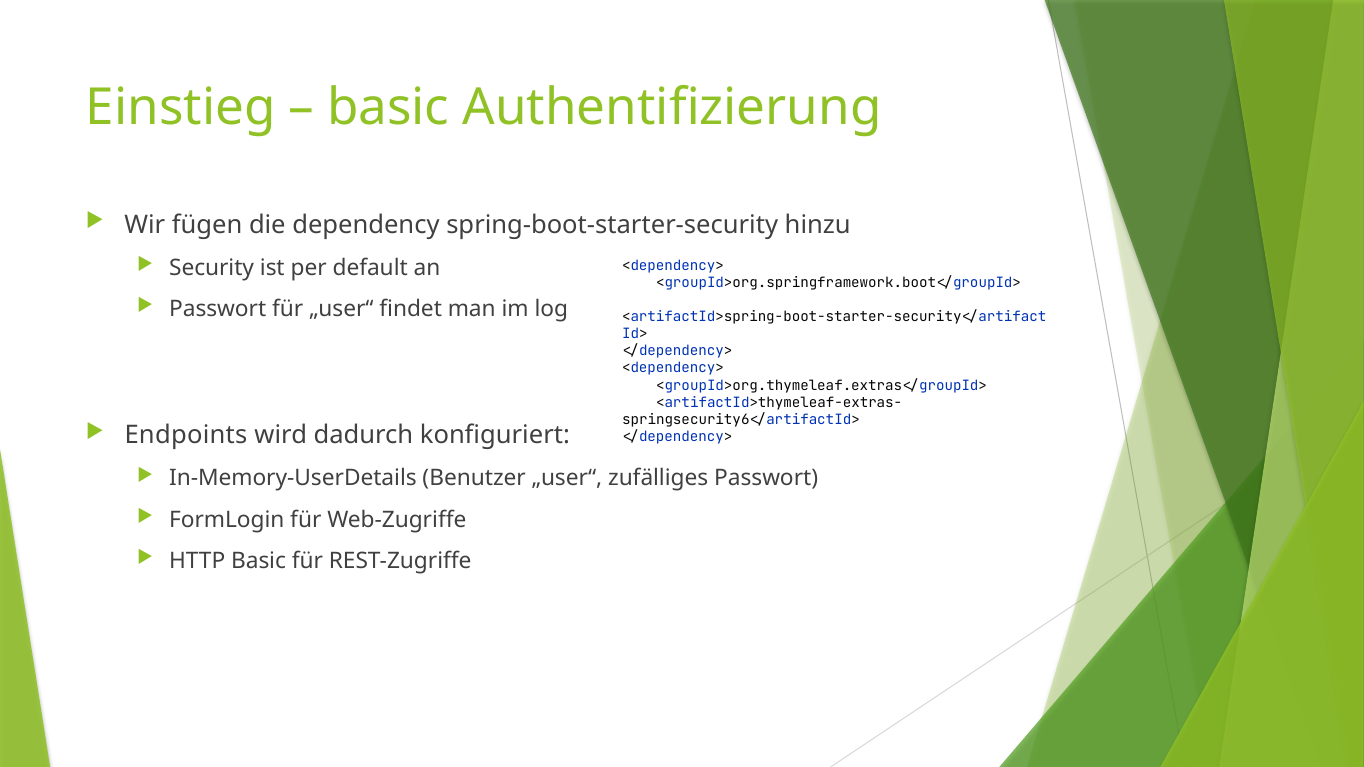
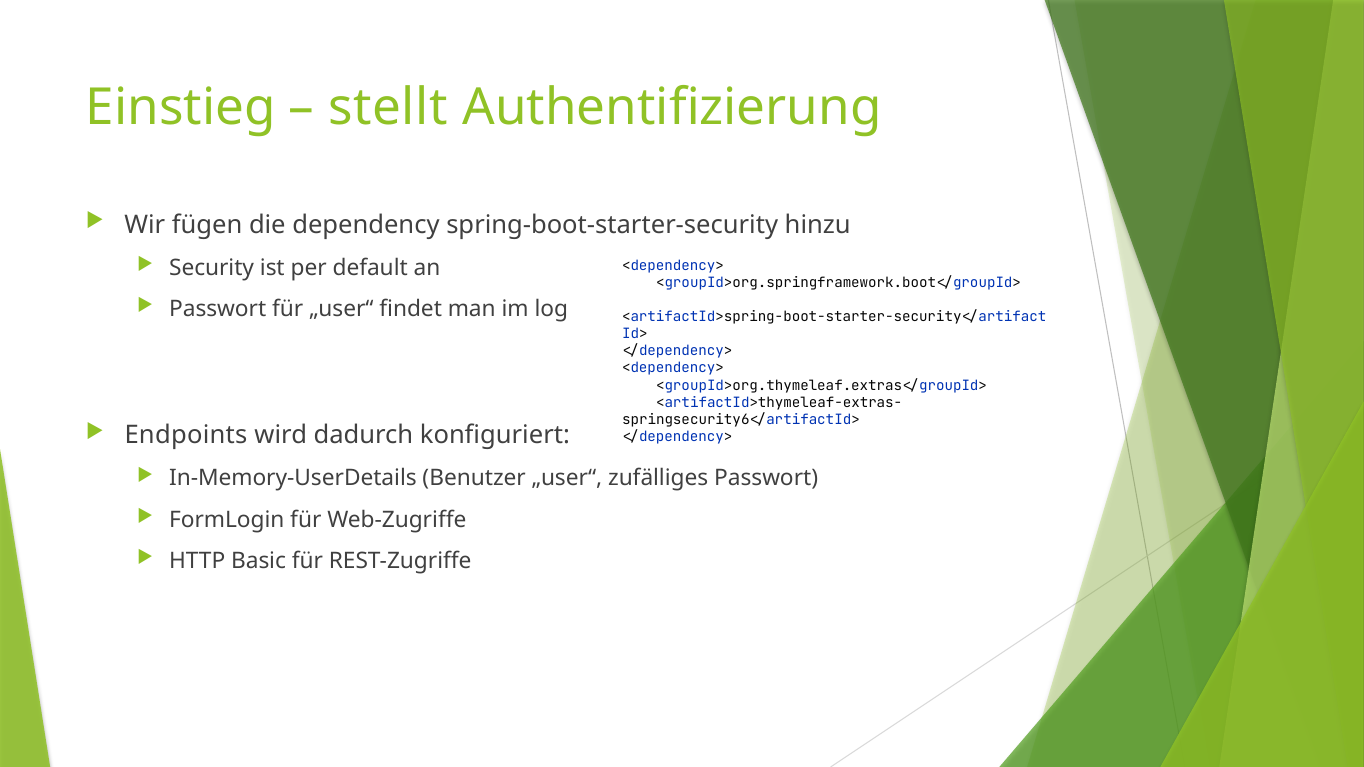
basic at (389, 108): basic -> stellt
